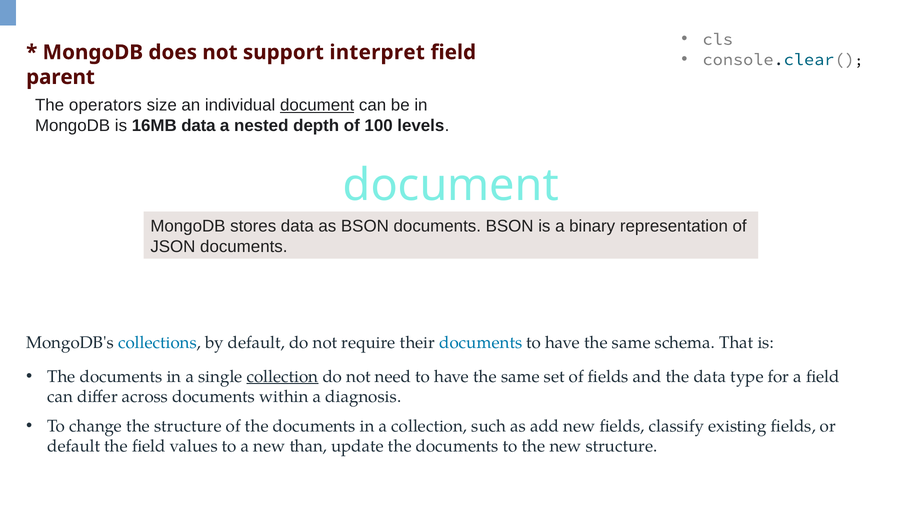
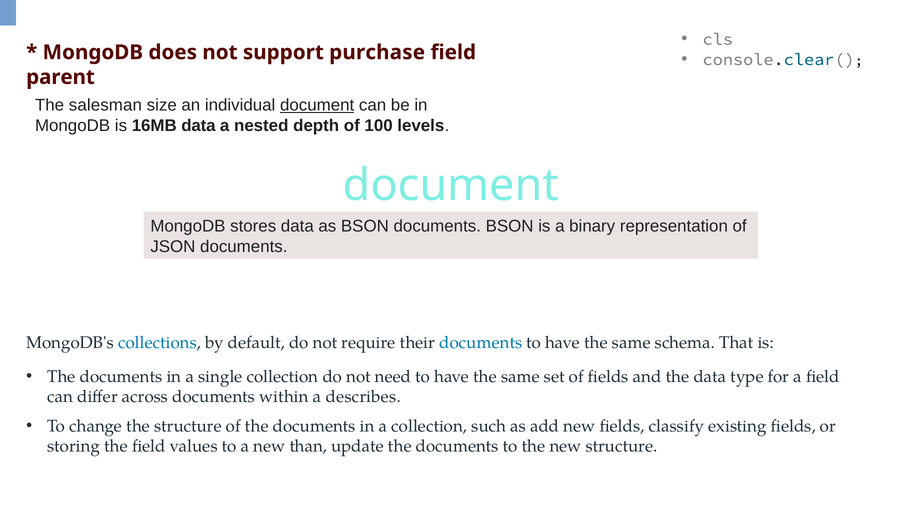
interpret: interpret -> purchase
operators: operators -> salesman
collection at (283, 377) underline: present -> none
diagnosis: diagnosis -> describes
default at (74, 447): default -> storing
